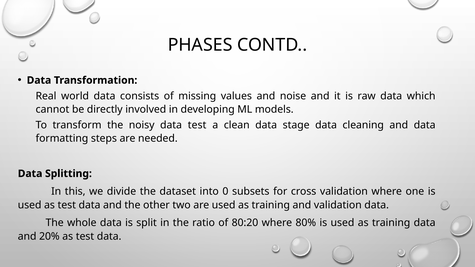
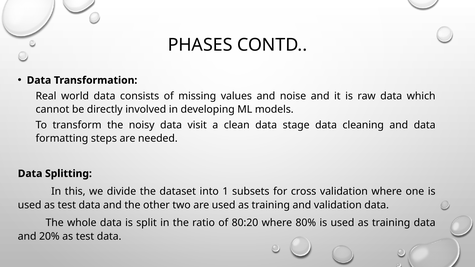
data test: test -> visit
0: 0 -> 1
